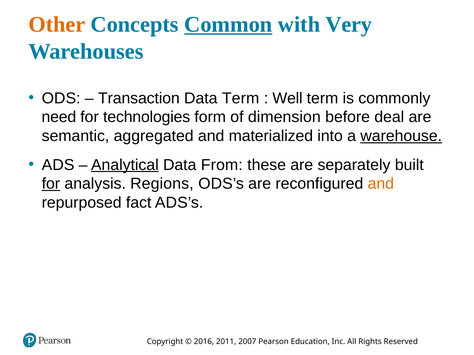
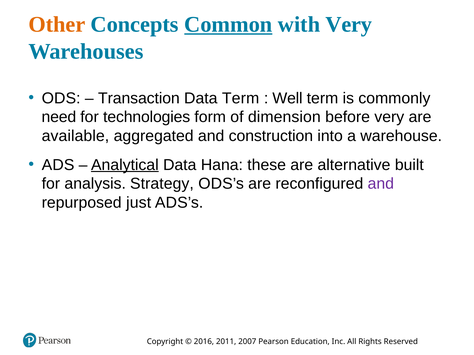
before deal: deal -> very
semantic: semantic -> available
materialized: materialized -> construction
warehouse underline: present -> none
From: From -> Hana
separately: separately -> alternative
for at (51, 184) underline: present -> none
Regions: Regions -> Strategy
and at (381, 184) colour: orange -> purple
fact: fact -> just
